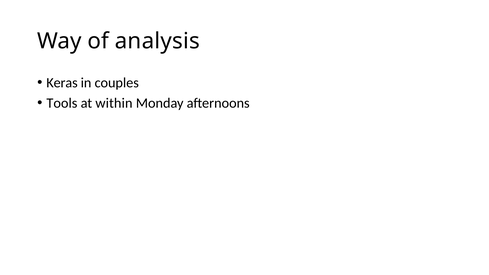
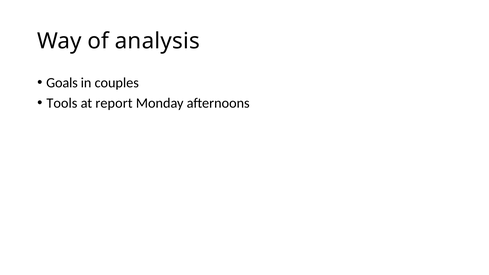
Keras: Keras -> Goals
within: within -> report
